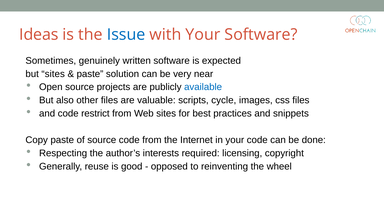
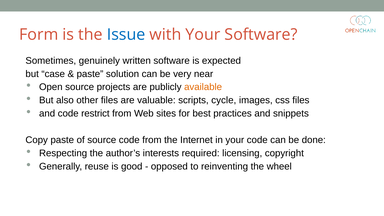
Ideas: Ideas -> Form
but sites: sites -> case
available colour: blue -> orange
